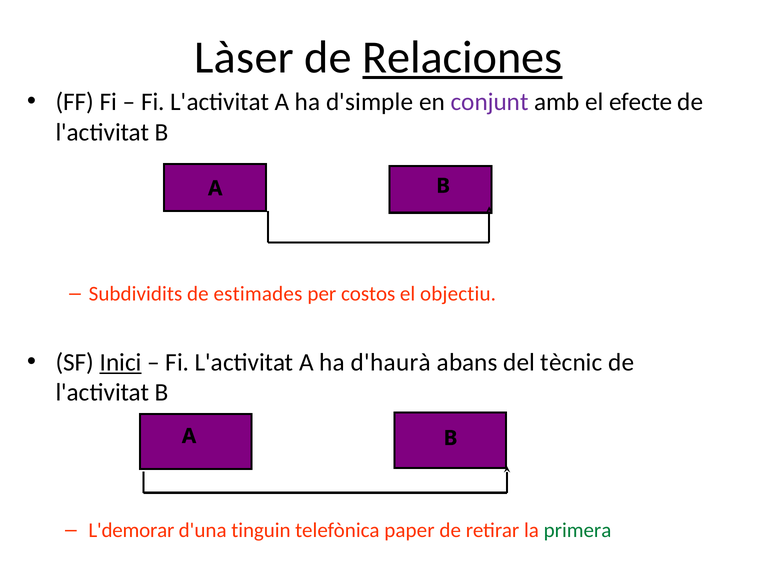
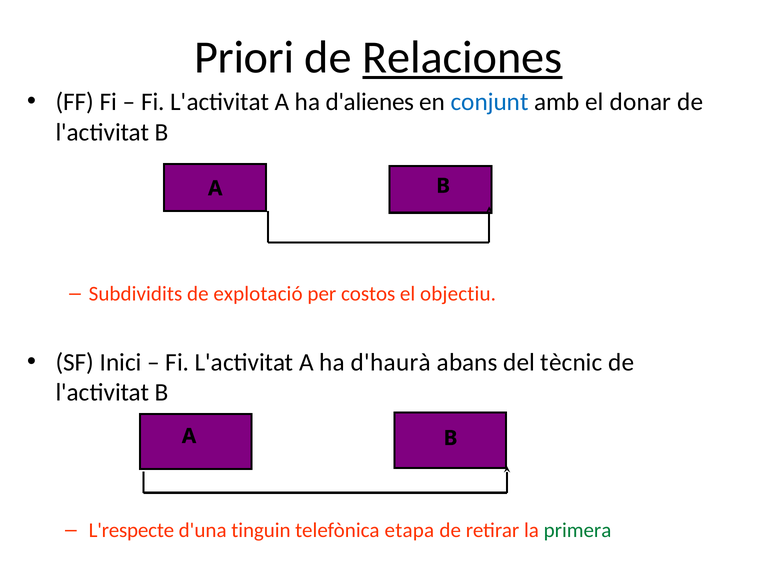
Làser: Làser -> Priori
d'simple: d'simple -> d'alienes
conjunt colour: purple -> blue
efecte: efecte -> donar
estimades: estimades -> explotació
Inici underline: present -> none
L'demorar: L'demorar -> L'respecte
paper: paper -> etapa
